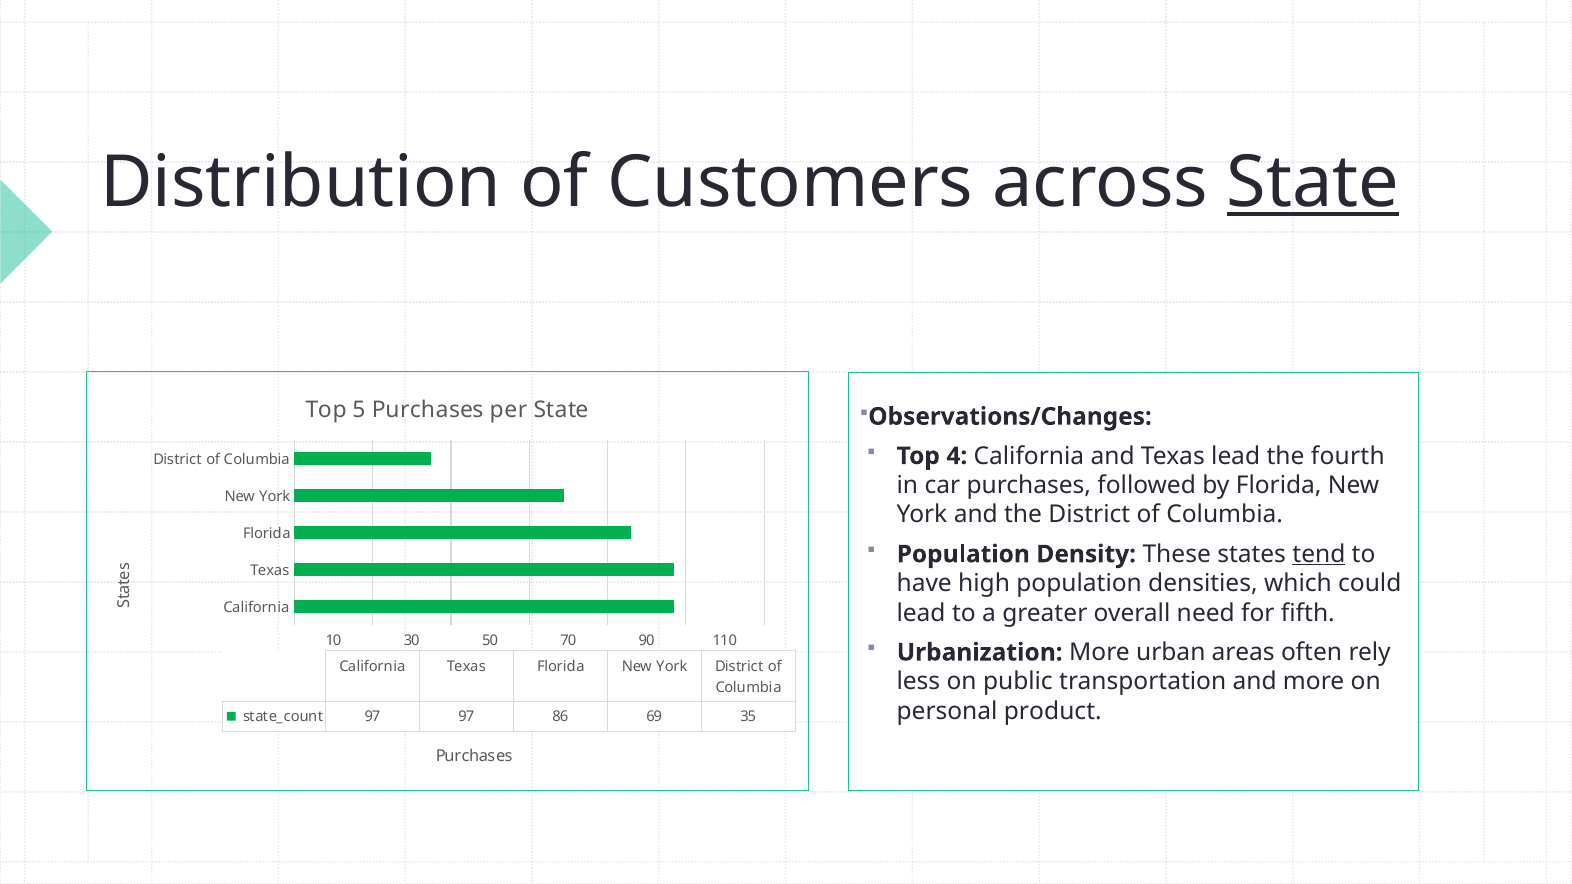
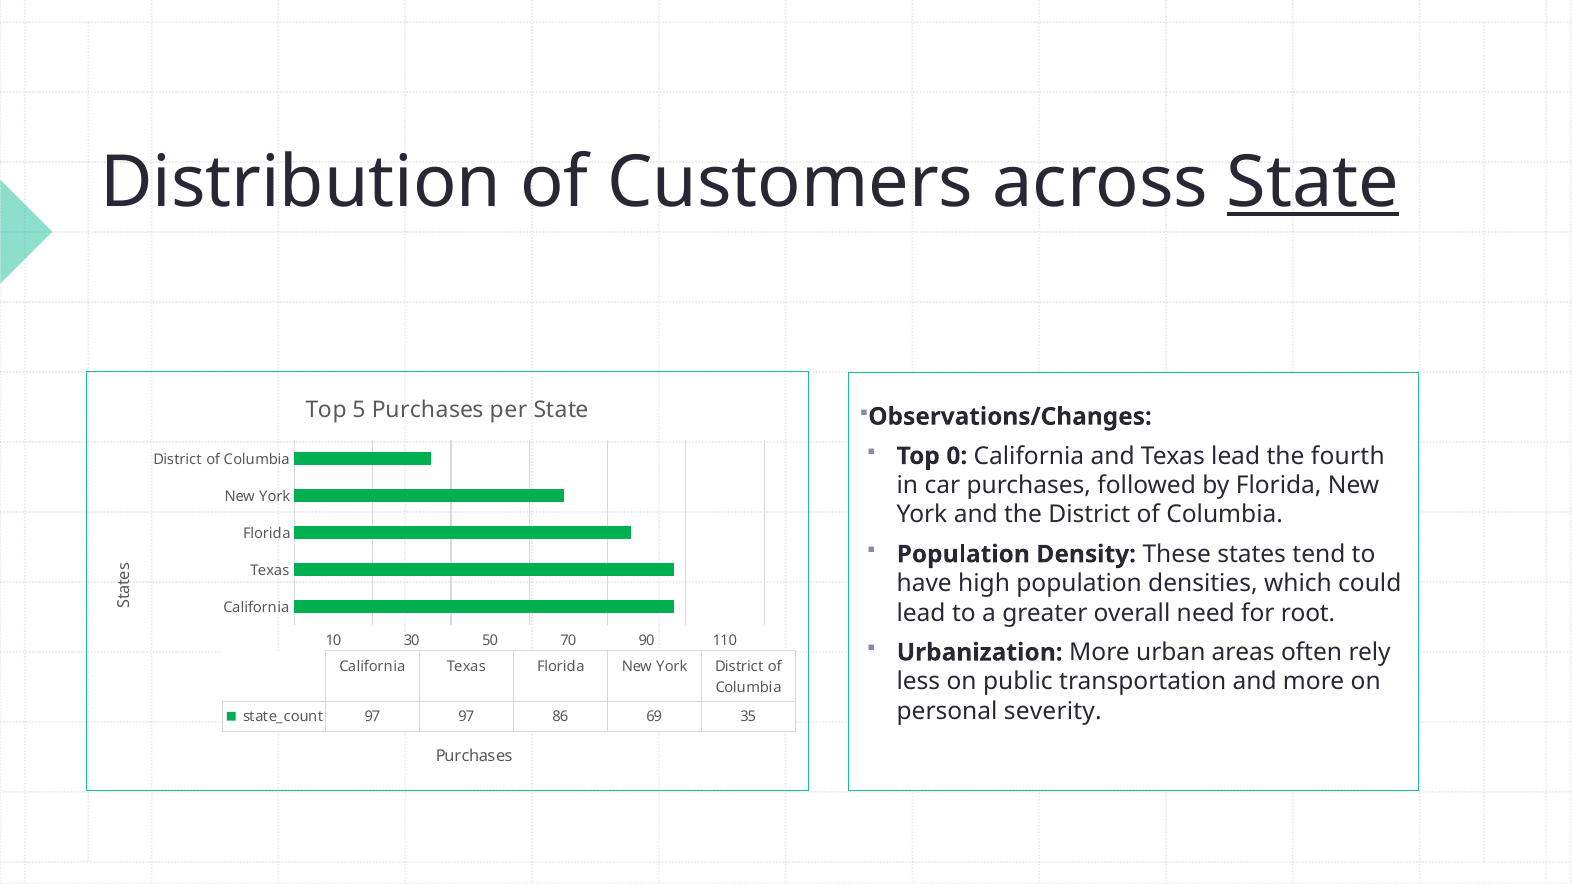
4: 4 -> 0
tend underline: present -> none
fifth: fifth -> root
product: product -> severity
